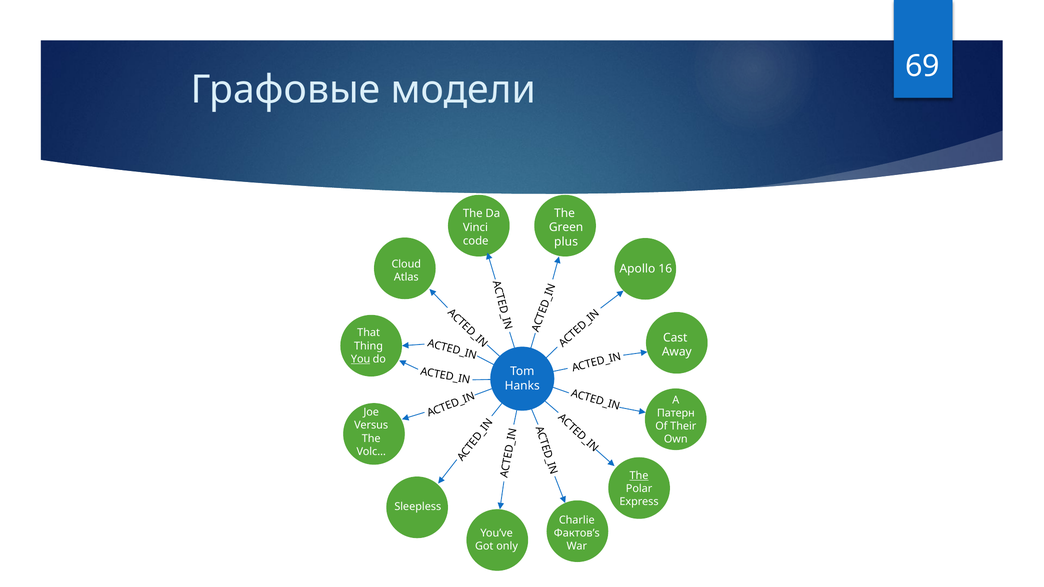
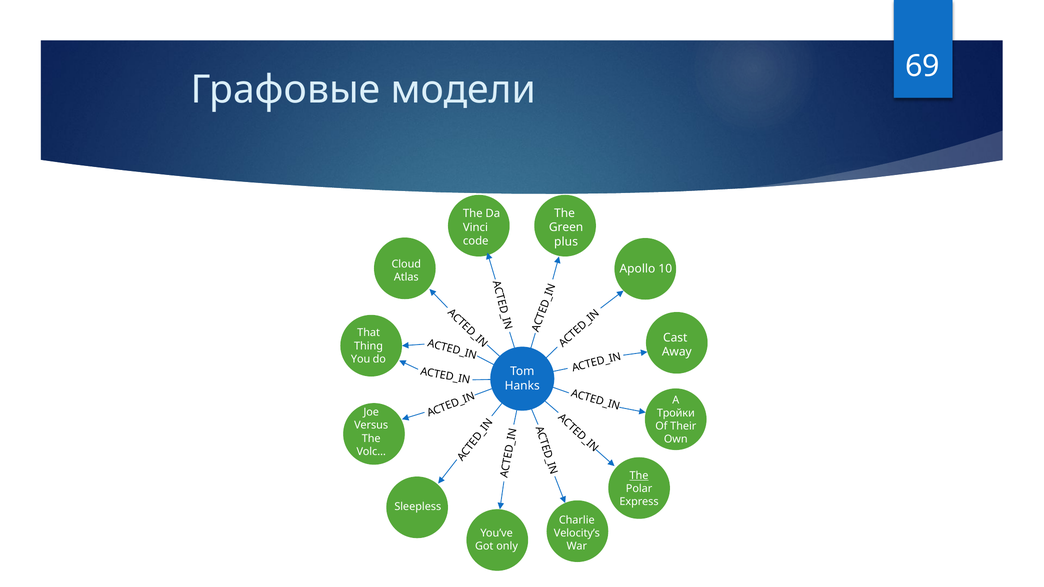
16: 16 -> 10
You underline: present -> none
Патерн: Патерн -> Тройки
Фактов’s: Фактов’s -> Velocity’s
